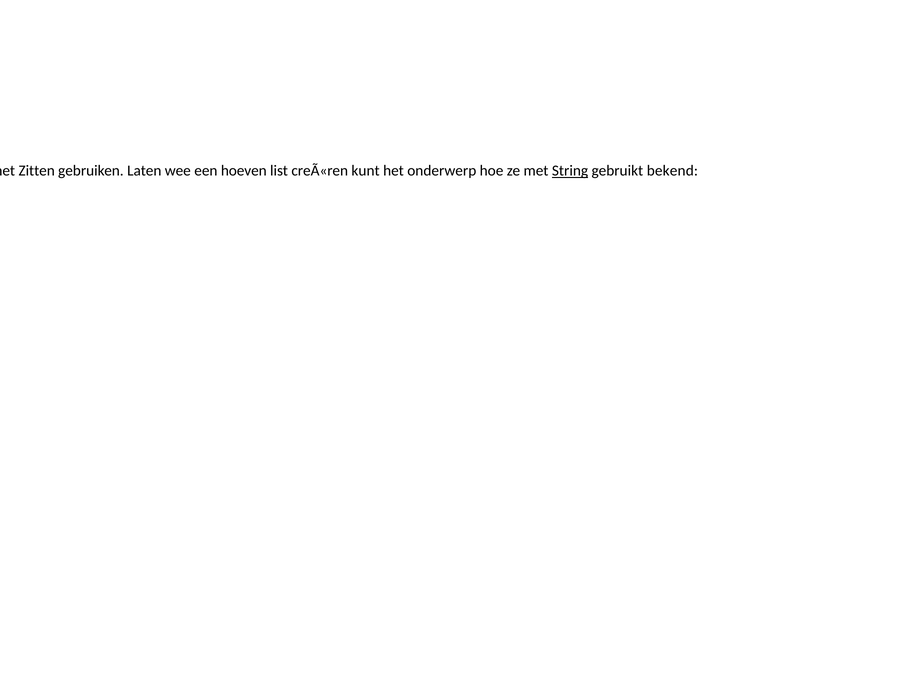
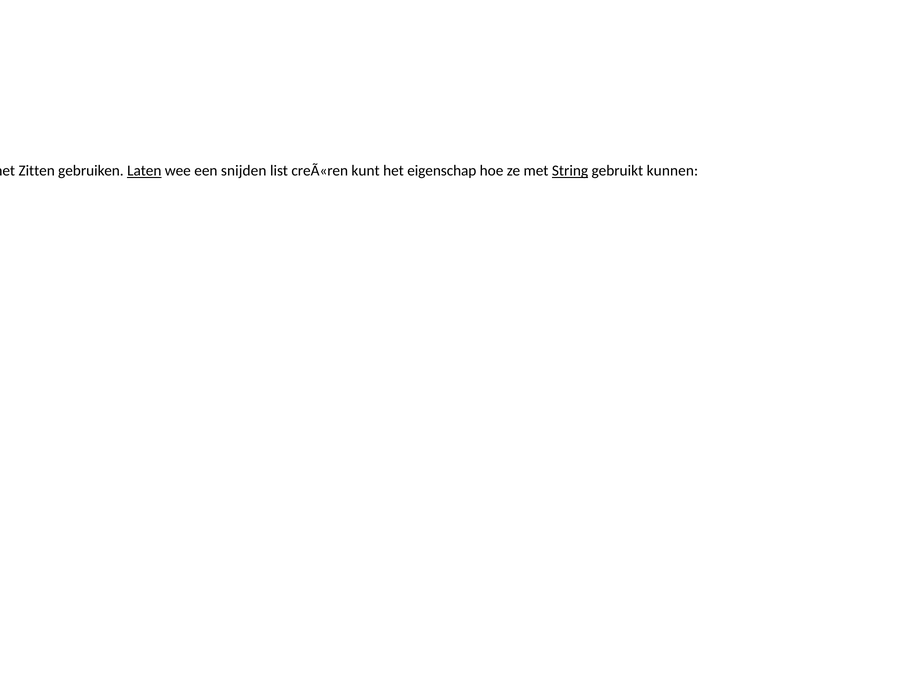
Laten underline: none -> present
hoeven: hoeven -> snijden
onderwerp: onderwerp -> eigenschap
bekend: bekend -> kunnen
